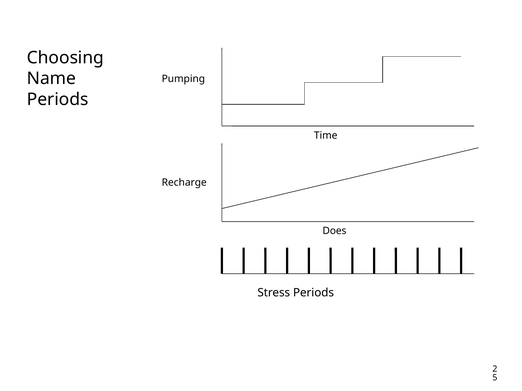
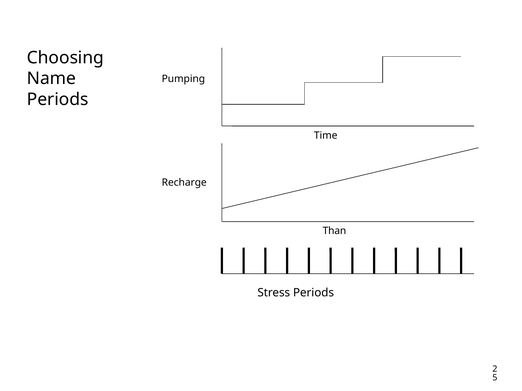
Does: Does -> Than
